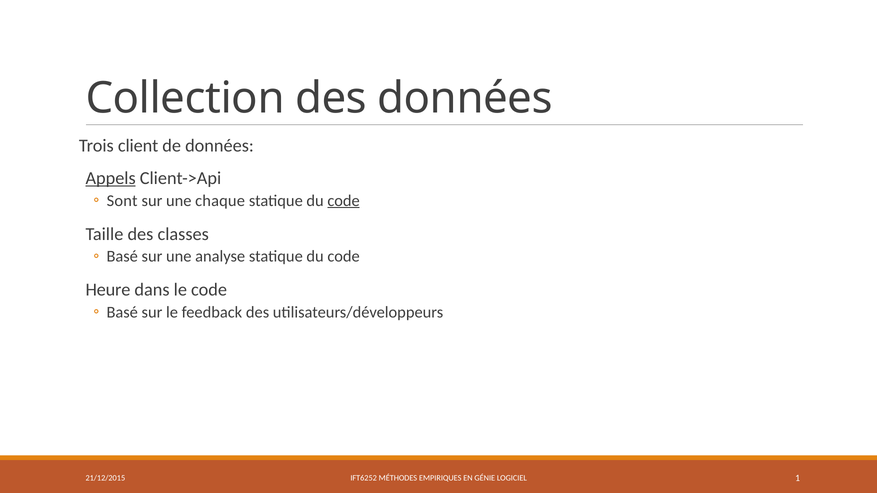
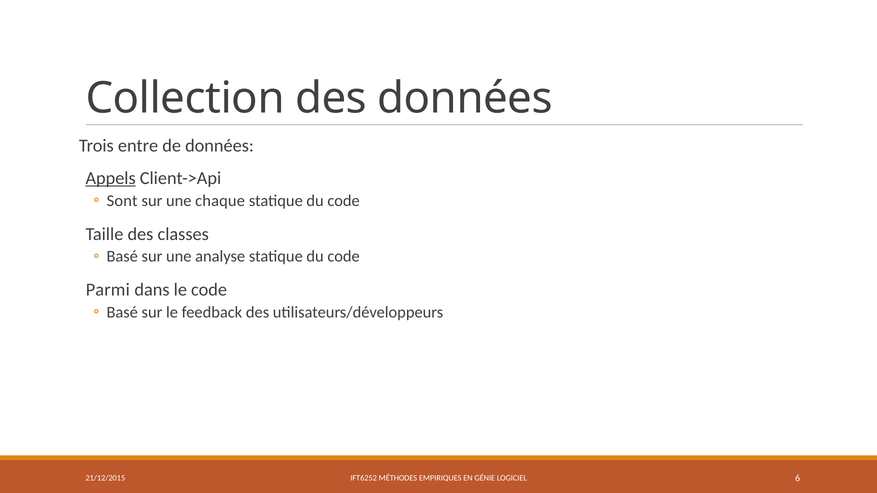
client: client -> entre
code at (344, 201) underline: present -> none
Heure: Heure -> Parmi
1: 1 -> 6
